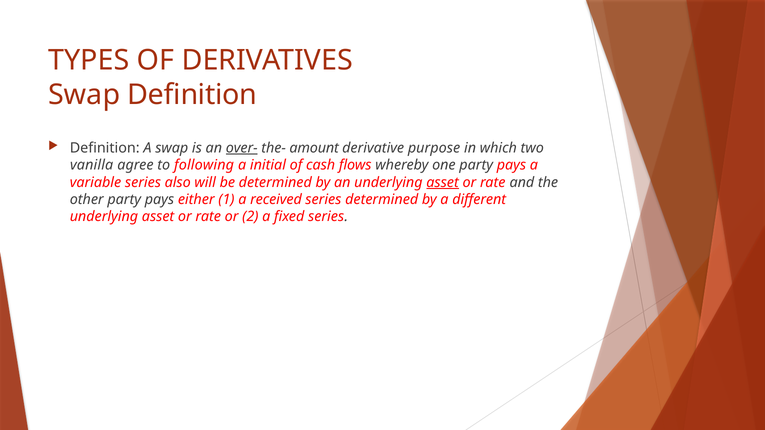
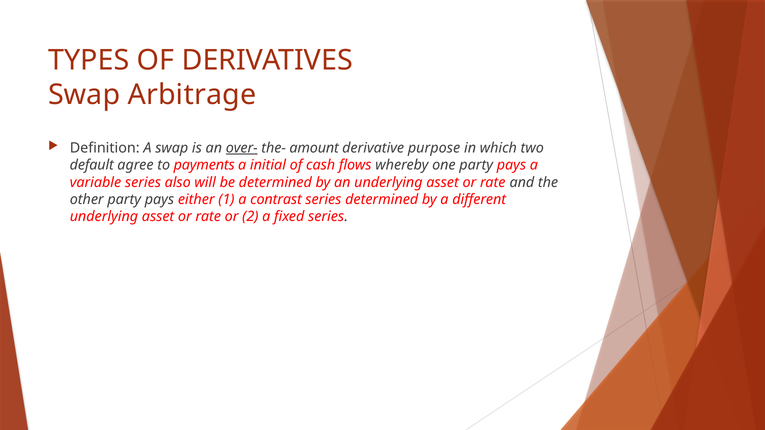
Swap Definition: Definition -> Arbitrage
vanilla: vanilla -> default
following: following -> payments
asset at (443, 182) underline: present -> none
received: received -> contrast
